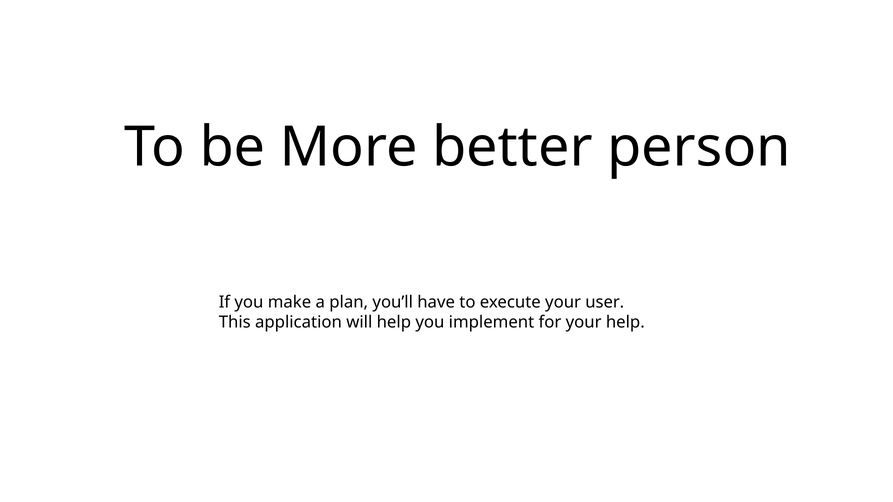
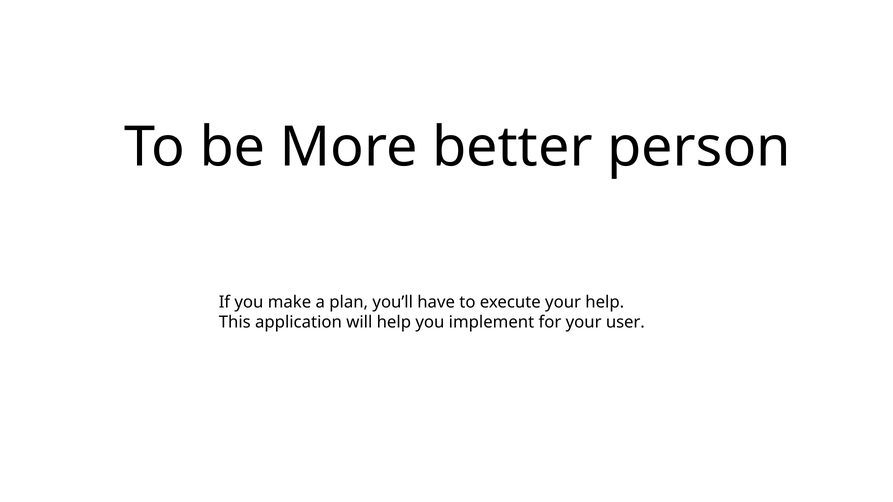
your user: user -> help
your help: help -> user
